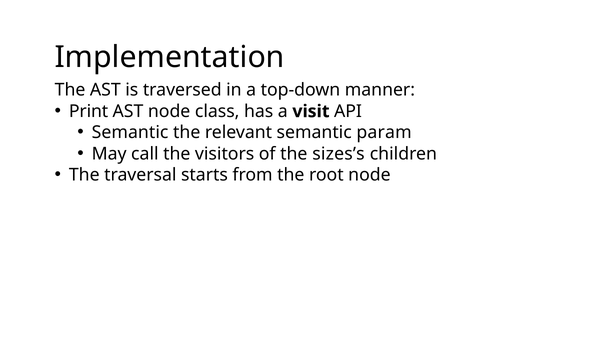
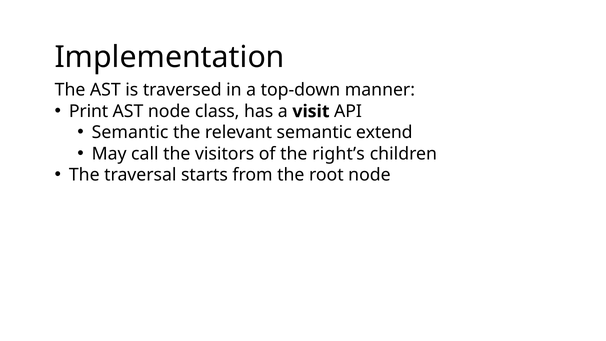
param: param -> extend
sizes’s: sizes’s -> right’s
